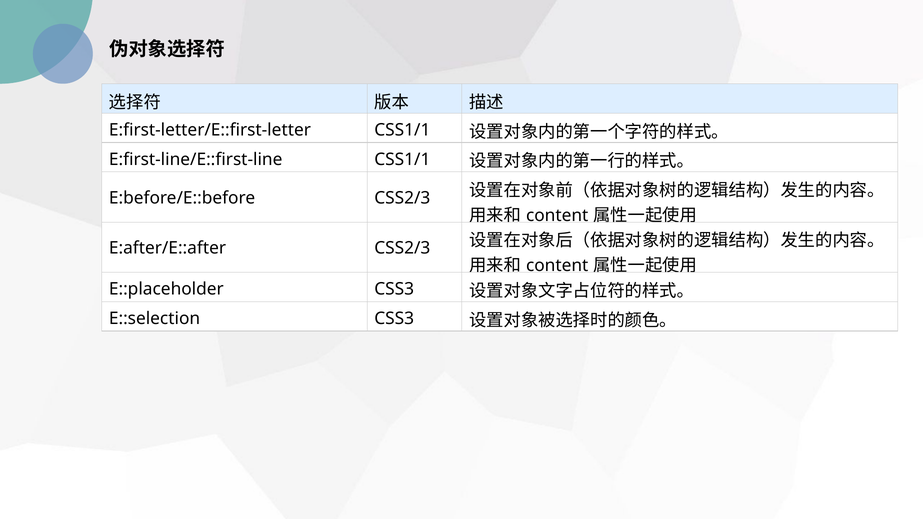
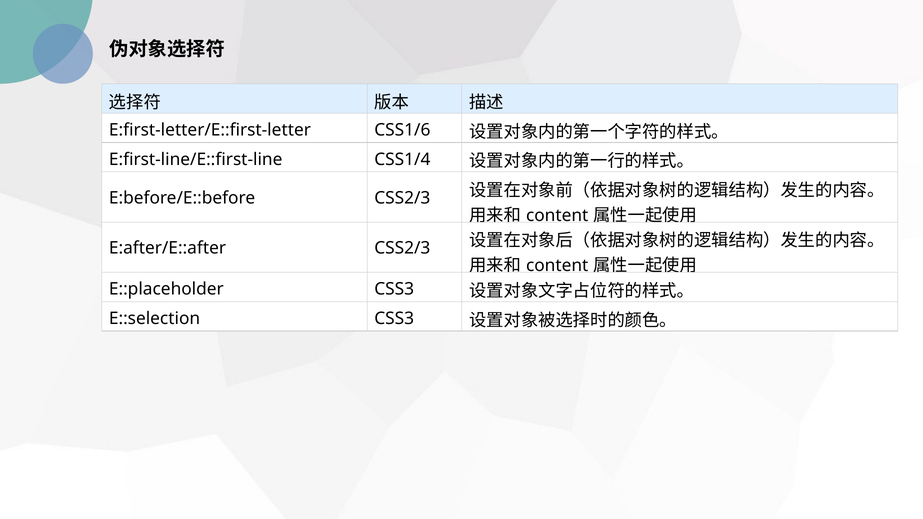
E:first-letter/E::first-letter CSS1/1: CSS1/1 -> CSS1/6
E:first-line/E::first-line CSS1/1: CSS1/1 -> CSS1/4
